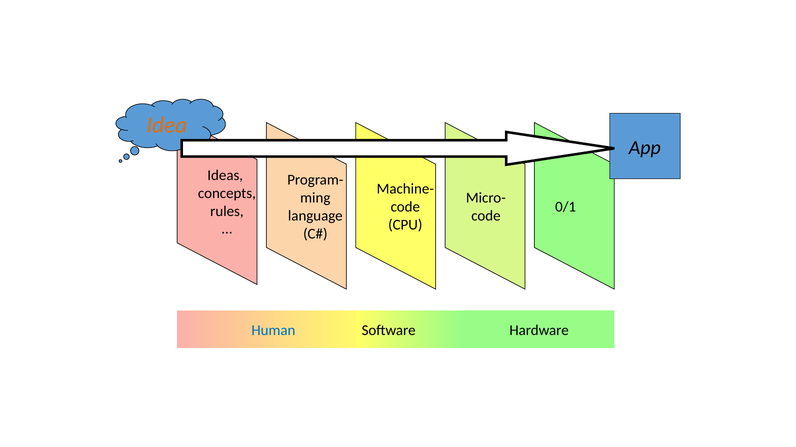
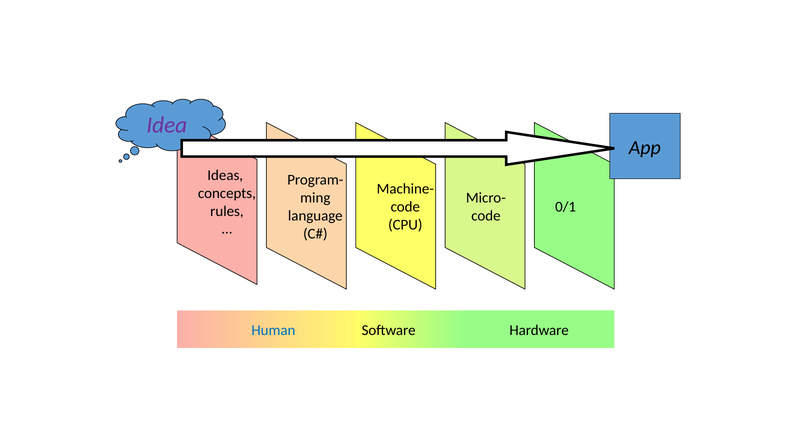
Idea colour: orange -> purple
